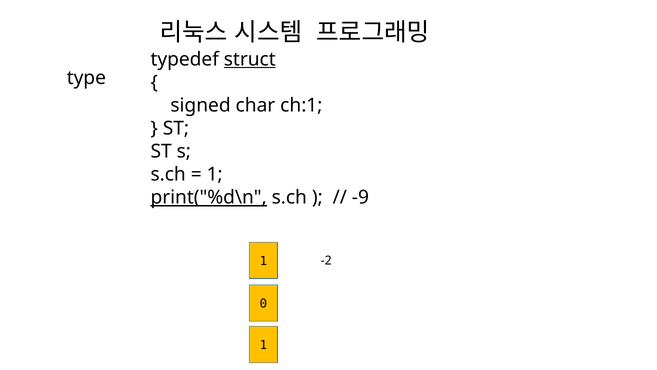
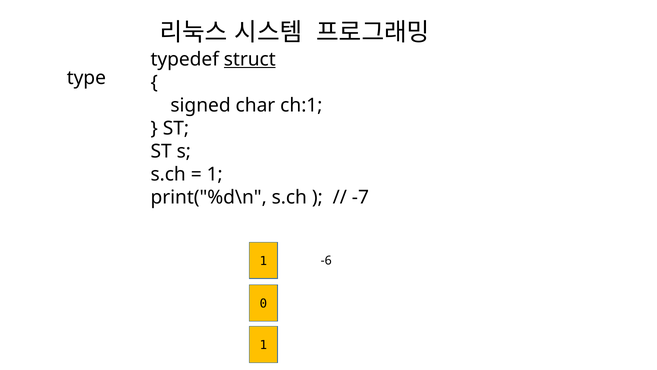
print("%d\n underline: present -> none
-9: -9 -> -7
-2: -2 -> -6
